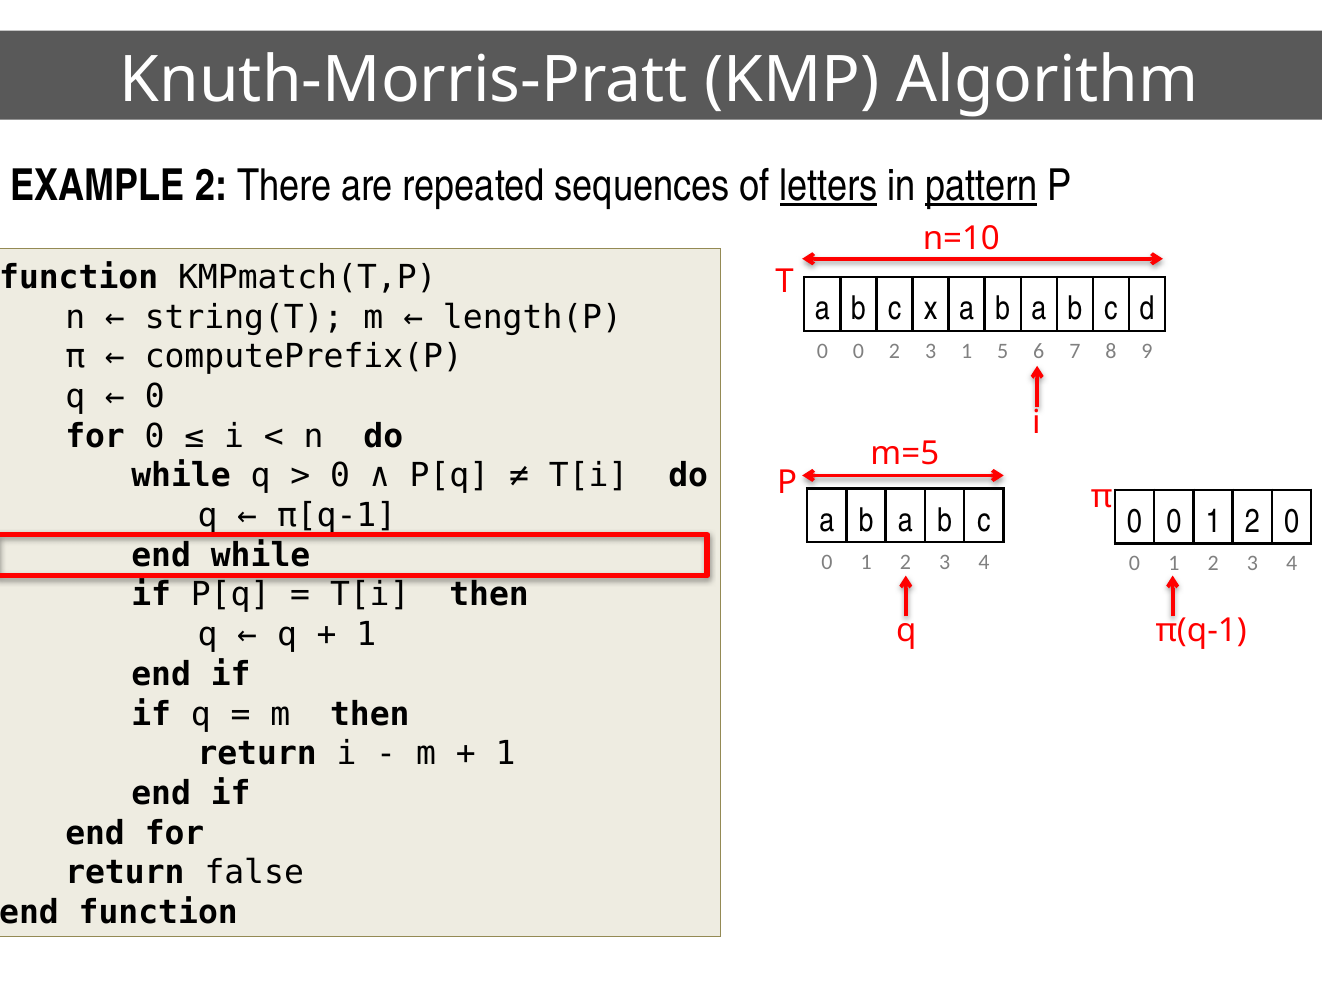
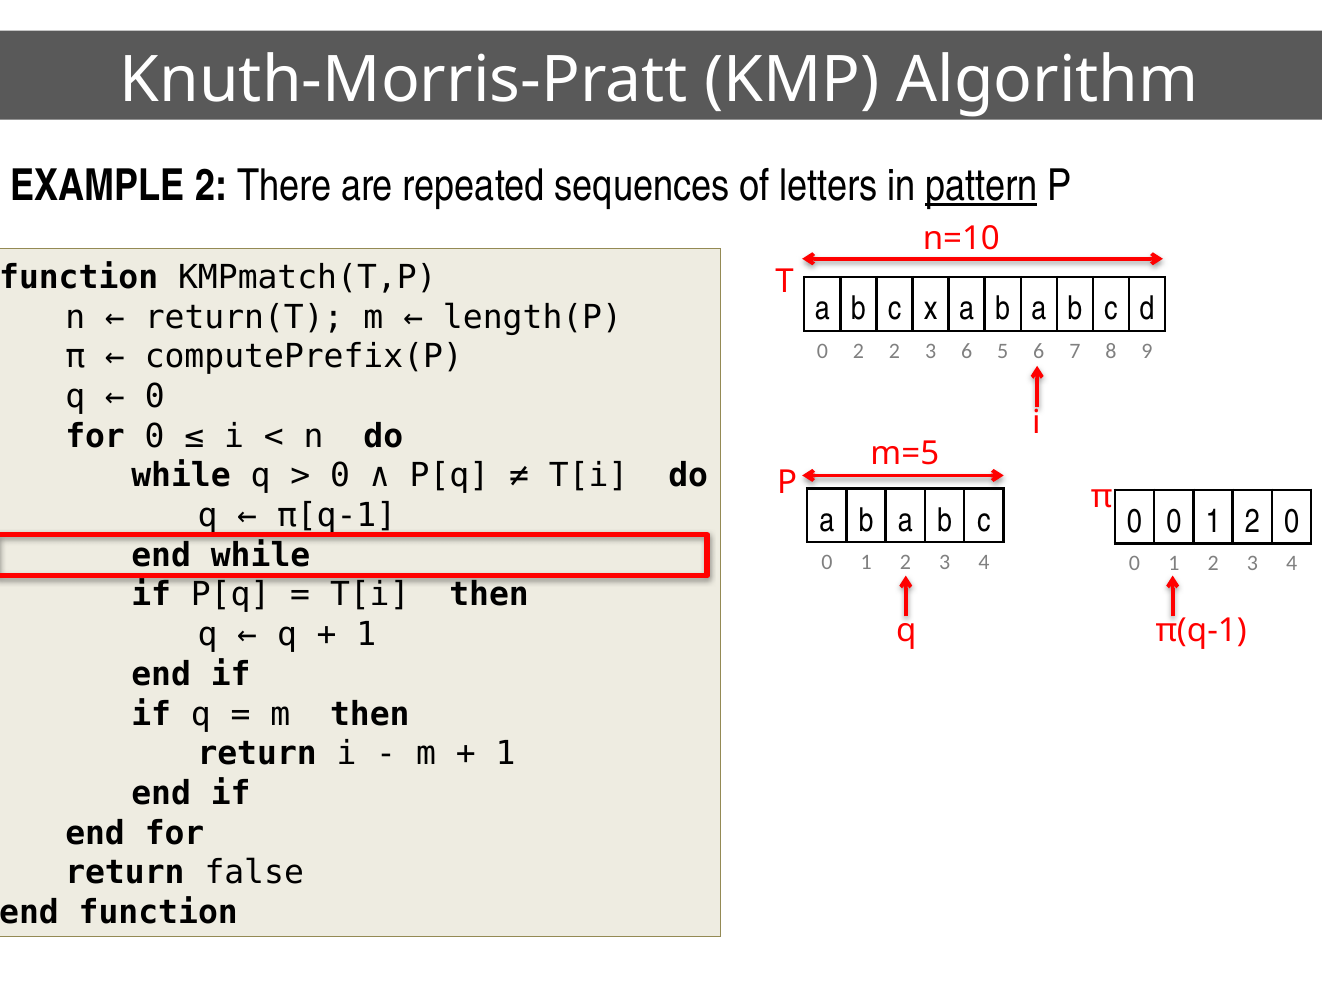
letters underline: present -> none
string(T: string(T -> return(T
0 at (858, 351): 0 -> 2
3 1: 1 -> 6
